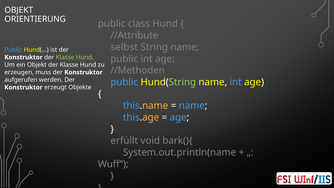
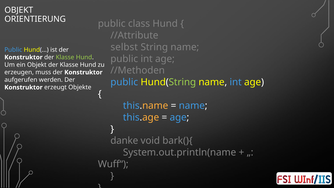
erfüllt: erfüllt -> danke
